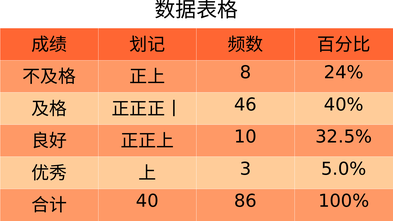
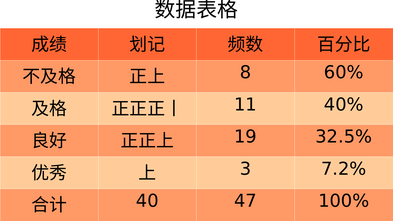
24%: 24% -> 60%
46: 46 -> 11
10: 10 -> 19
5.0%: 5.0% -> 7.2%
86: 86 -> 47
